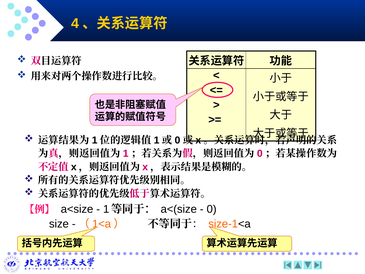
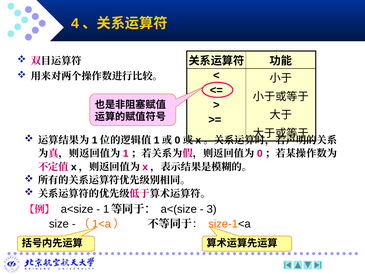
0: 0 -> 3
